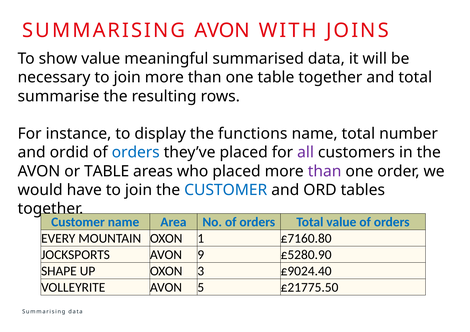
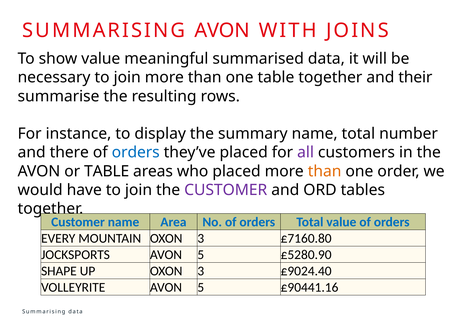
and total: total -> their
functions: functions -> summary
ordid: ordid -> there
than at (325, 171) colour: purple -> orange
CUSTOMER at (226, 190) colour: blue -> purple
MOUNTAIN OXON 1: 1 -> 3
JOCKSPORTS AVON 9: 9 -> 5
£21775.50: £21775.50 -> £90441.16
